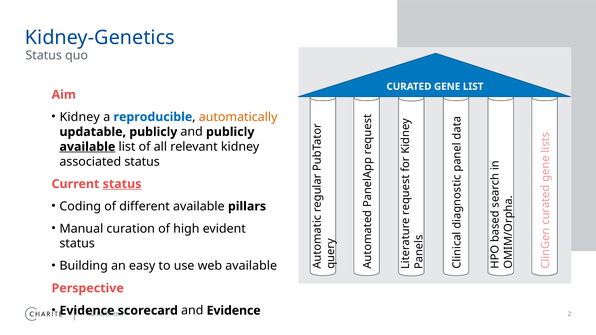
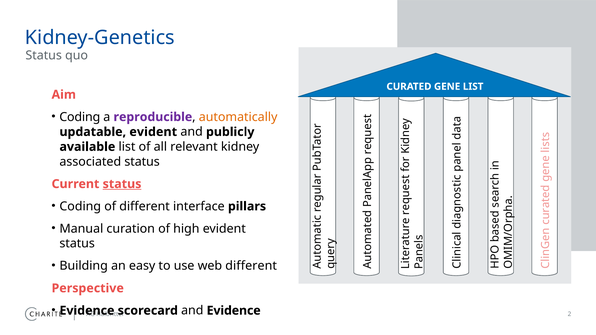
Kidney at (80, 117): Kidney -> Coding
reproducible colour: blue -> purple
updatable publicly: publicly -> evident
available at (87, 147) underline: present -> none
different available: available -> interface
web available: available -> different
